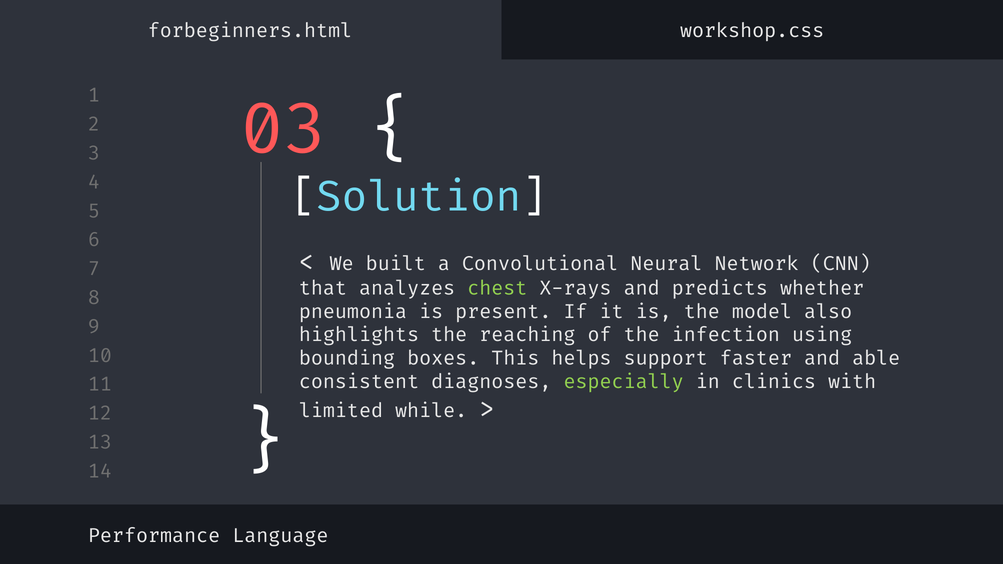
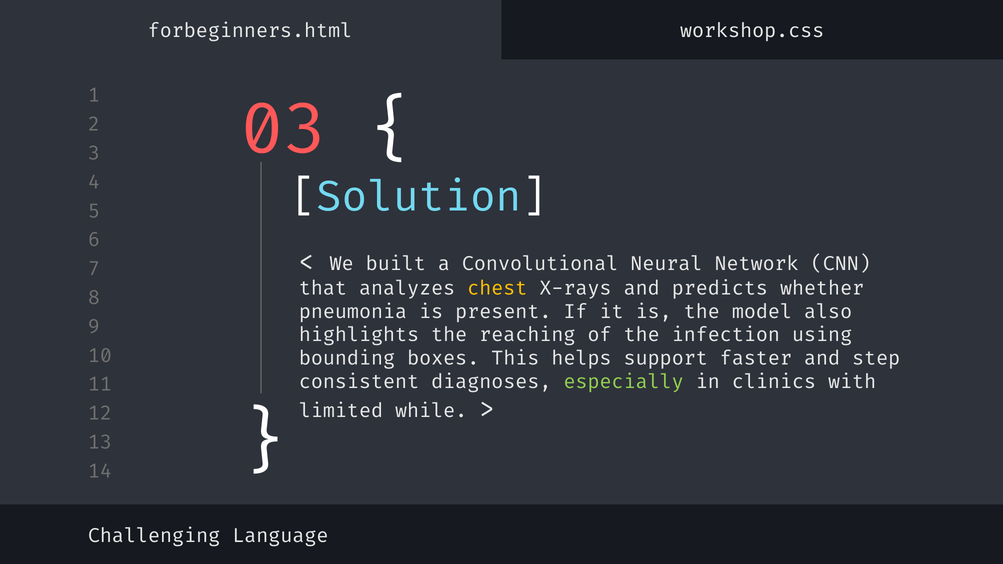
chest colour: light green -> yellow
able: able -> step
Performance: Performance -> Challenging
